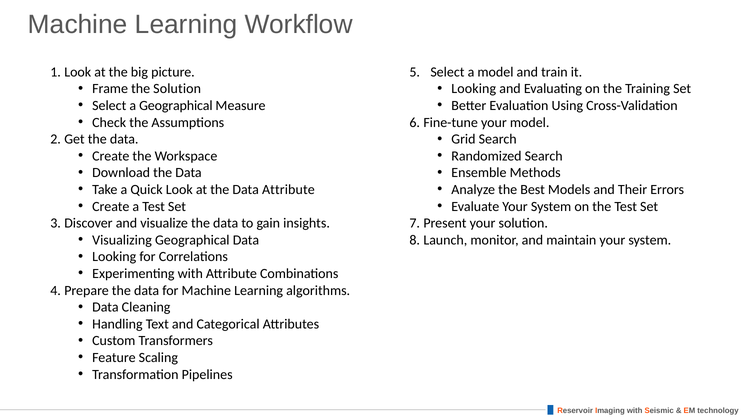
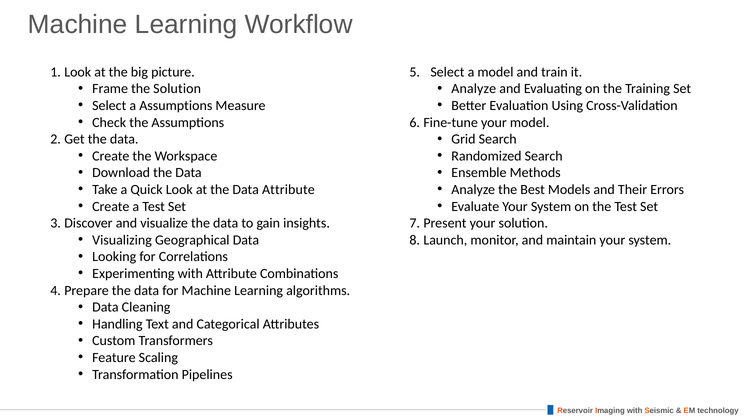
Looking at (474, 89): Looking -> Analyze
a Geographical: Geographical -> Assumptions
